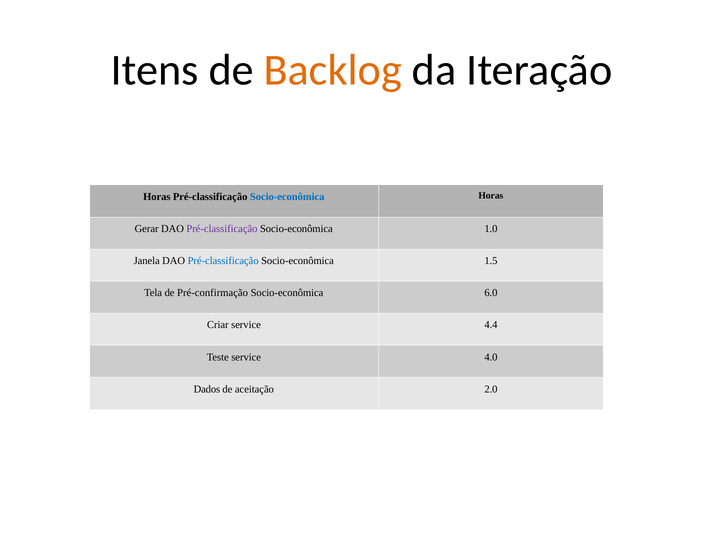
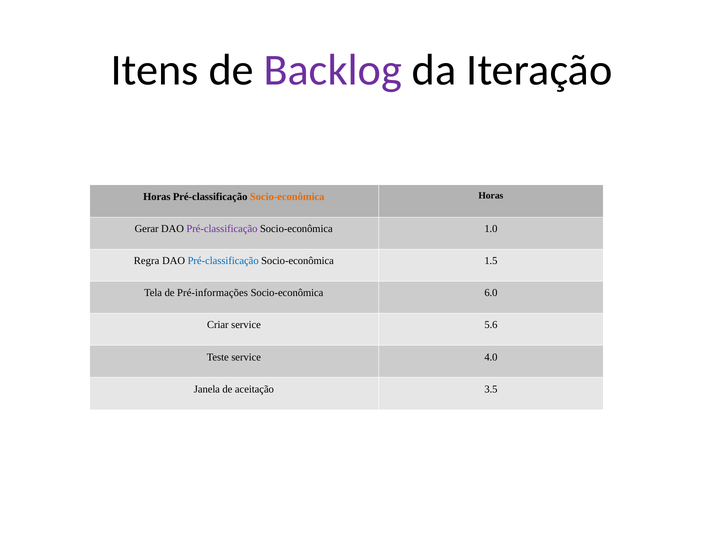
Backlog colour: orange -> purple
Socio-econômica at (287, 197) colour: blue -> orange
Janela: Janela -> Regra
Pré-confirmação: Pré-confirmação -> Pré-informações
4.4: 4.4 -> 5.6
Dados: Dados -> Janela
2.0: 2.0 -> 3.5
